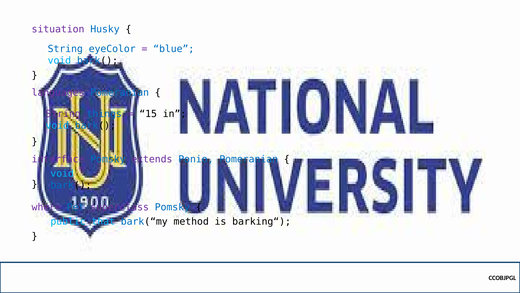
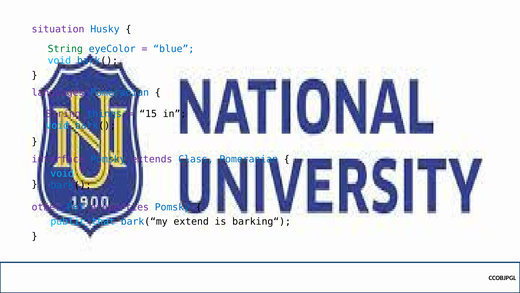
String at (65, 49) colour: blue -> green
Ponio: Ponio -> Class
where: where -> other
superclass: superclass -> properties
method: method -> extend
